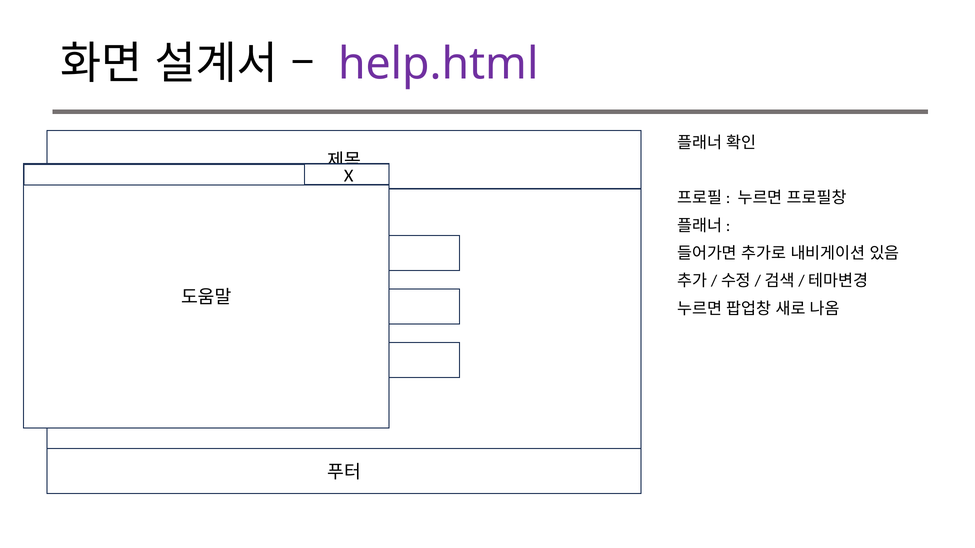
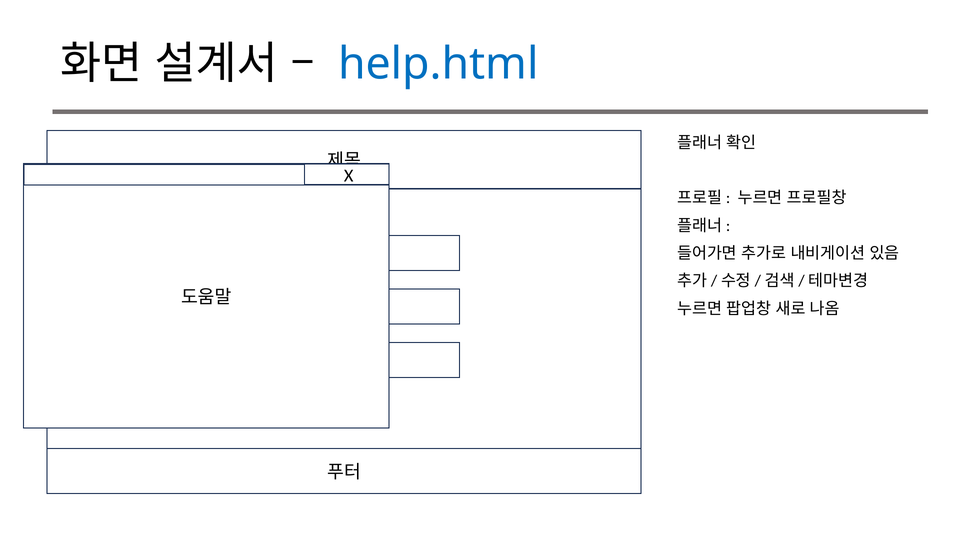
help.html colour: purple -> blue
